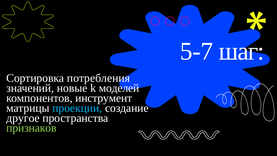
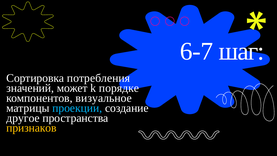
5-7: 5-7 -> 6-7
новые: новые -> может
моделей: моделей -> порядке
инструмент: инструмент -> визуальное
признаков colour: light green -> yellow
